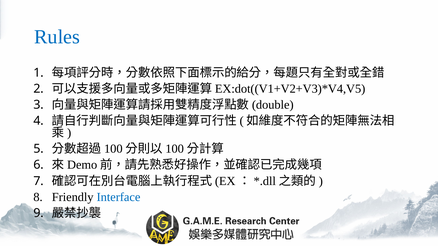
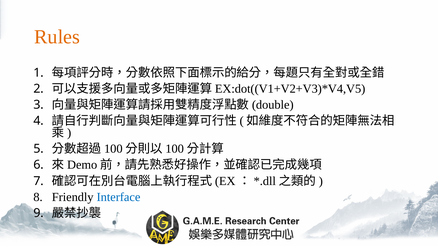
Rules colour: blue -> orange
